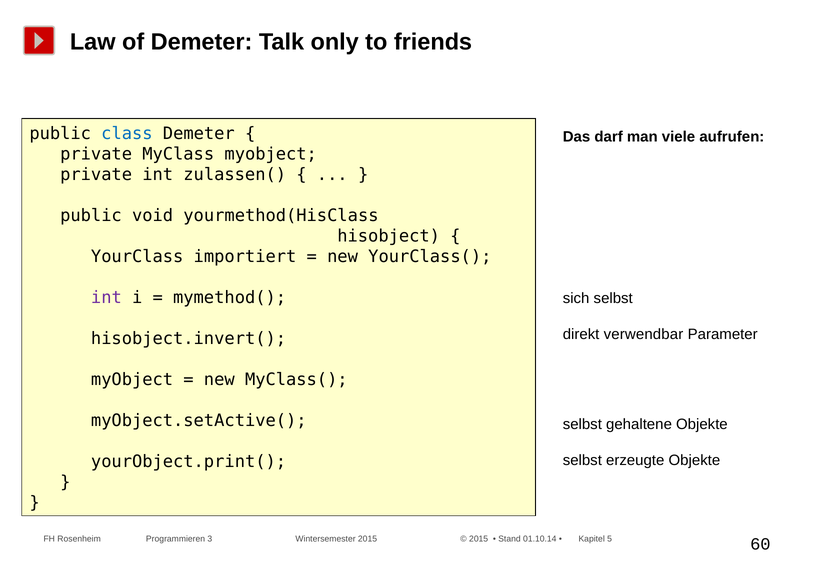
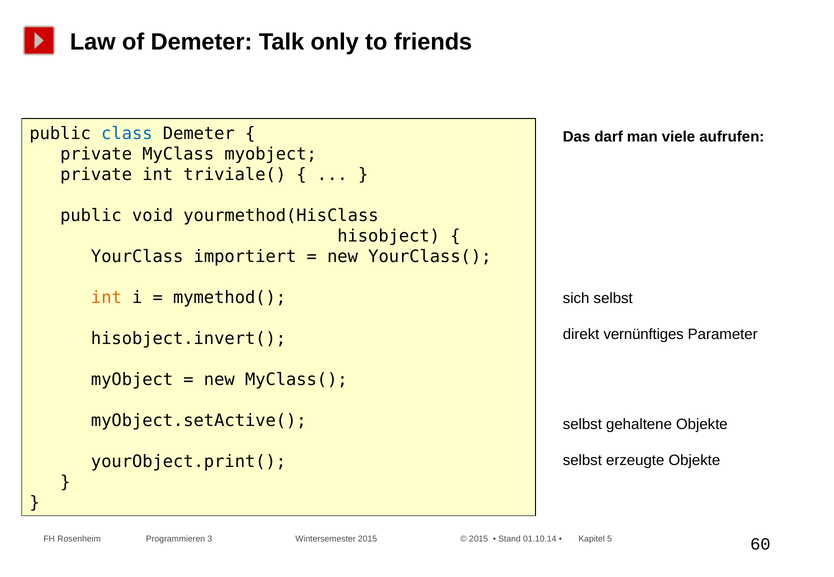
zulassen(: zulassen( -> triviale(
int at (106, 298) colour: purple -> orange
verwendbar: verwendbar -> vernünftiges
